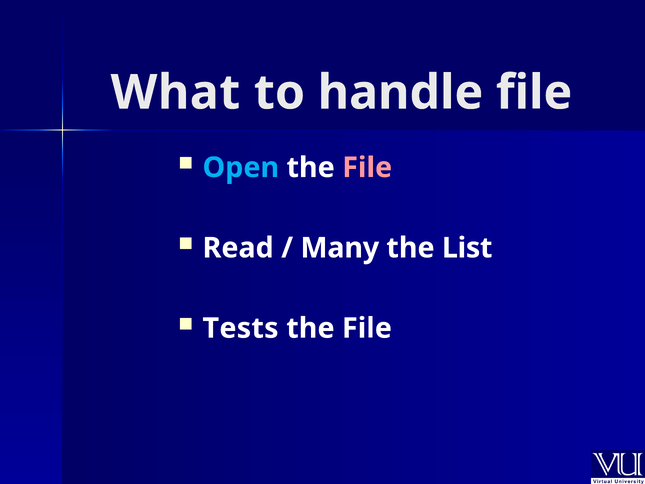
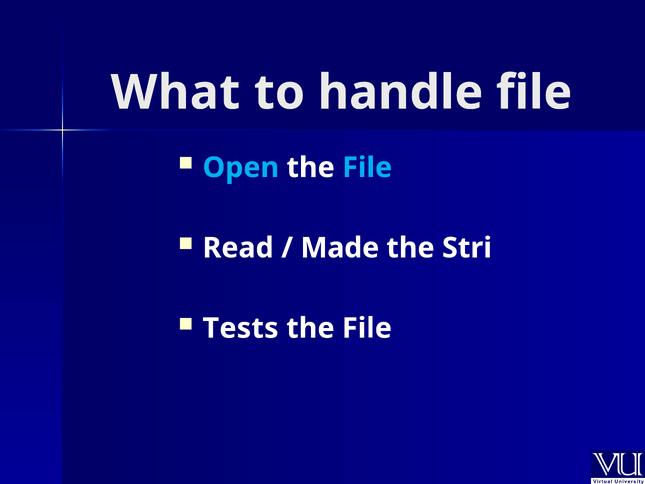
File at (367, 168) colour: pink -> light blue
Many: Many -> Made
List: List -> Stri
